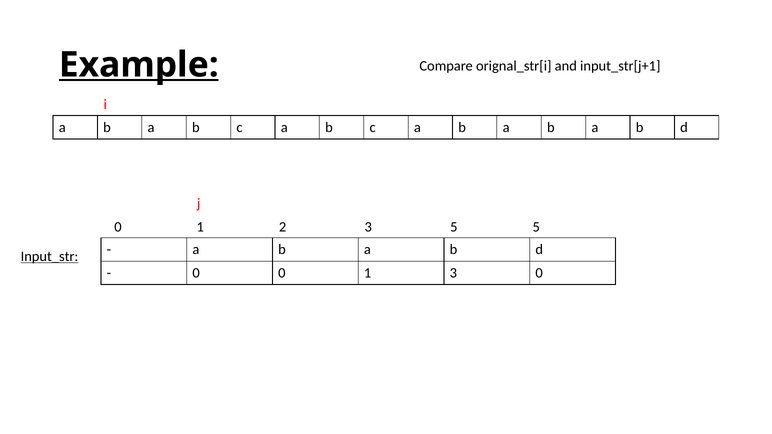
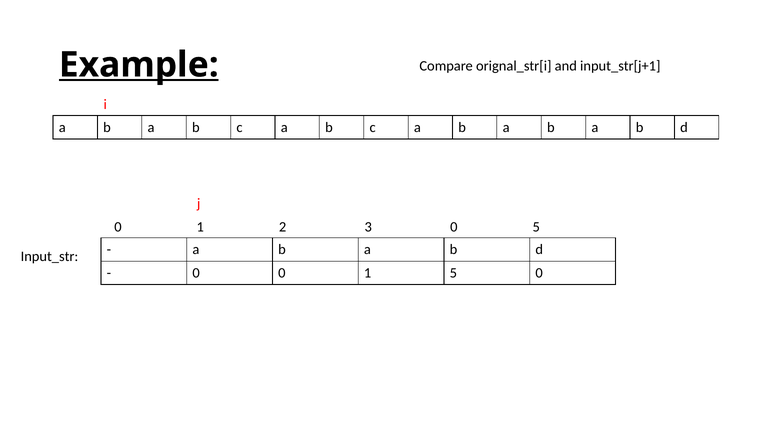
3 5: 5 -> 0
Input_str underline: present -> none
1 3: 3 -> 5
